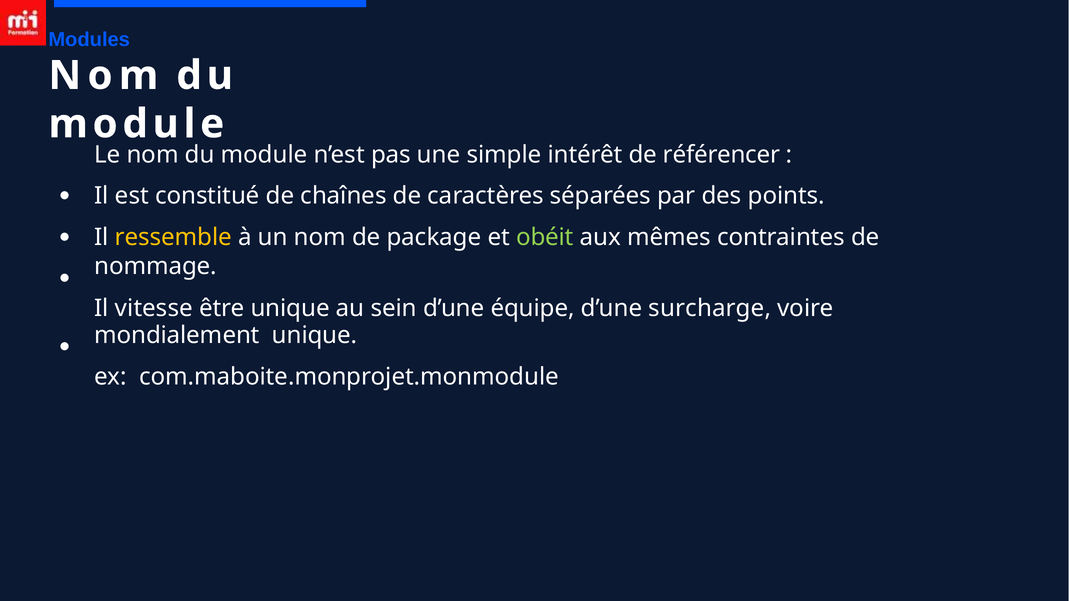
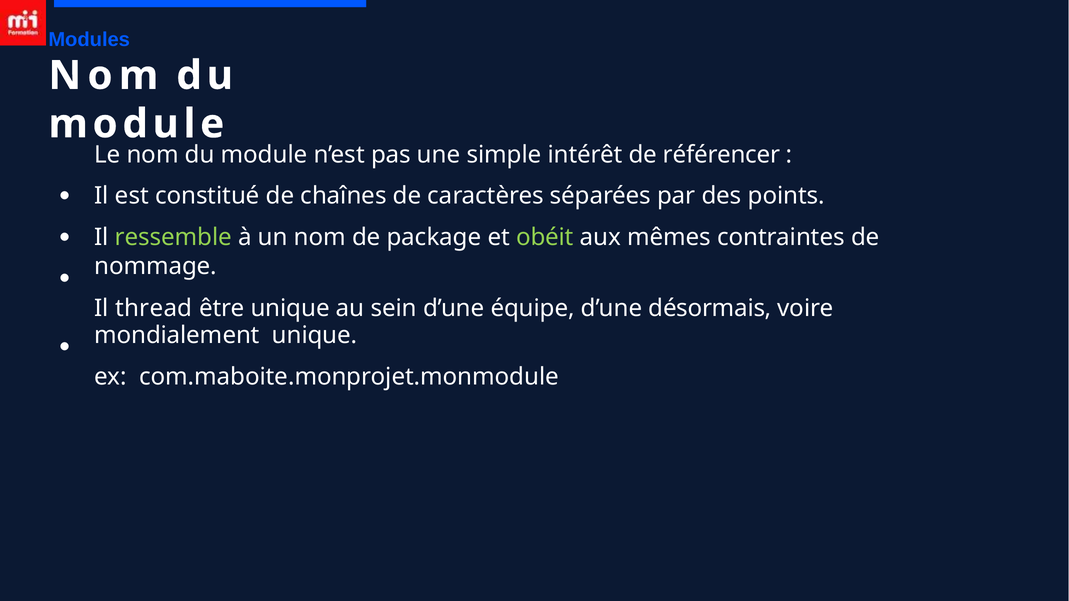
ressemble colour: yellow -> light green
vitesse: vitesse -> thread
surcharge: surcharge -> désormais
